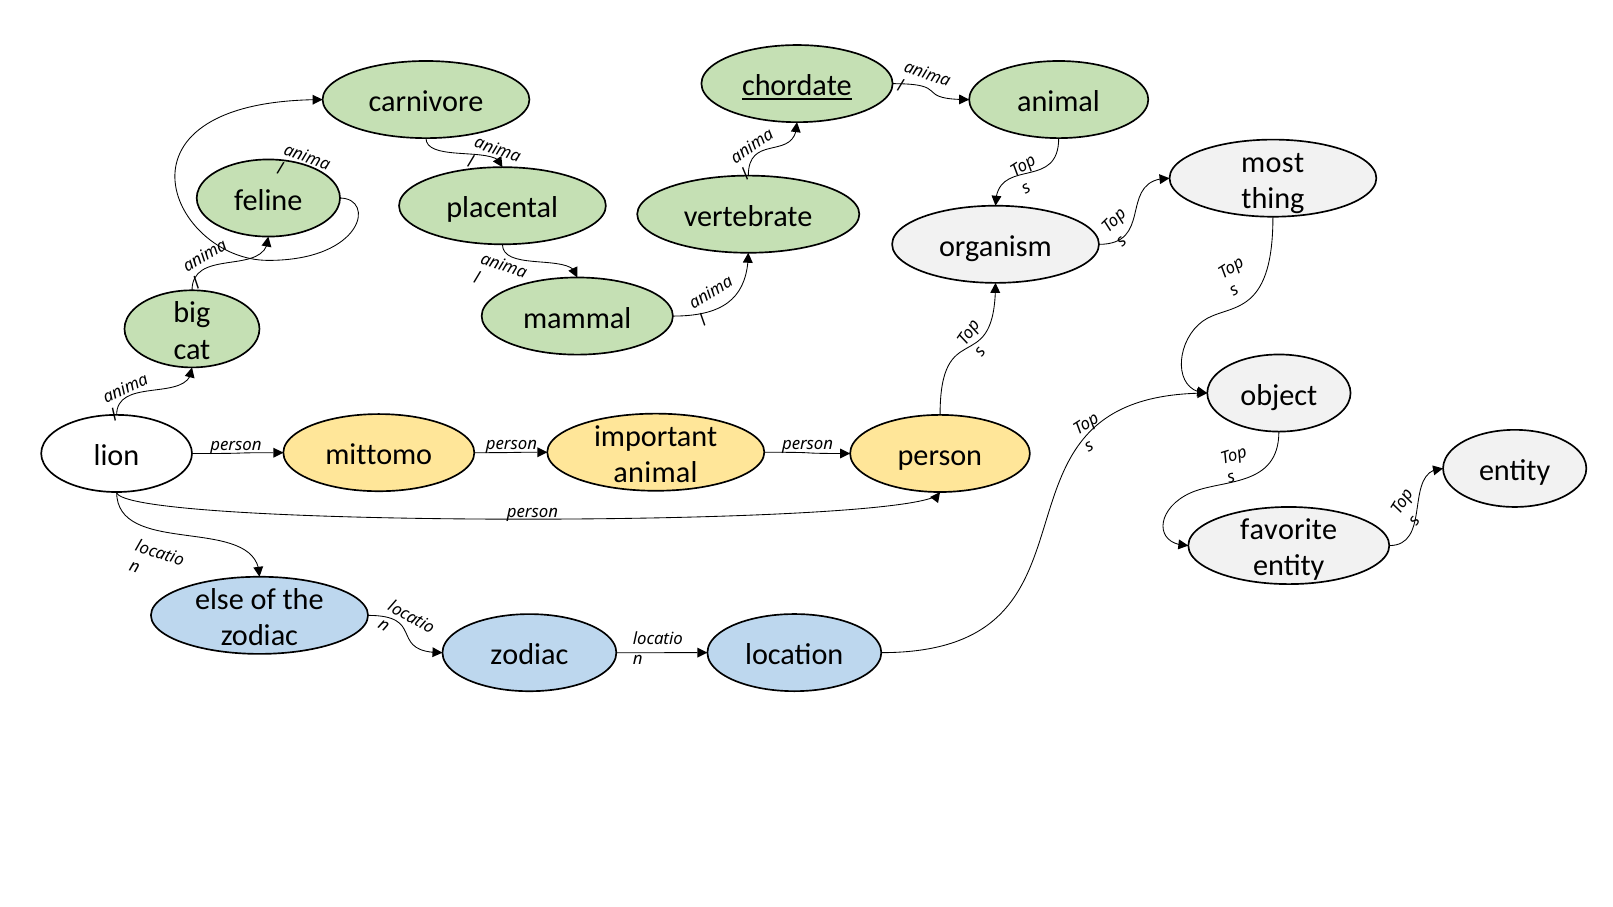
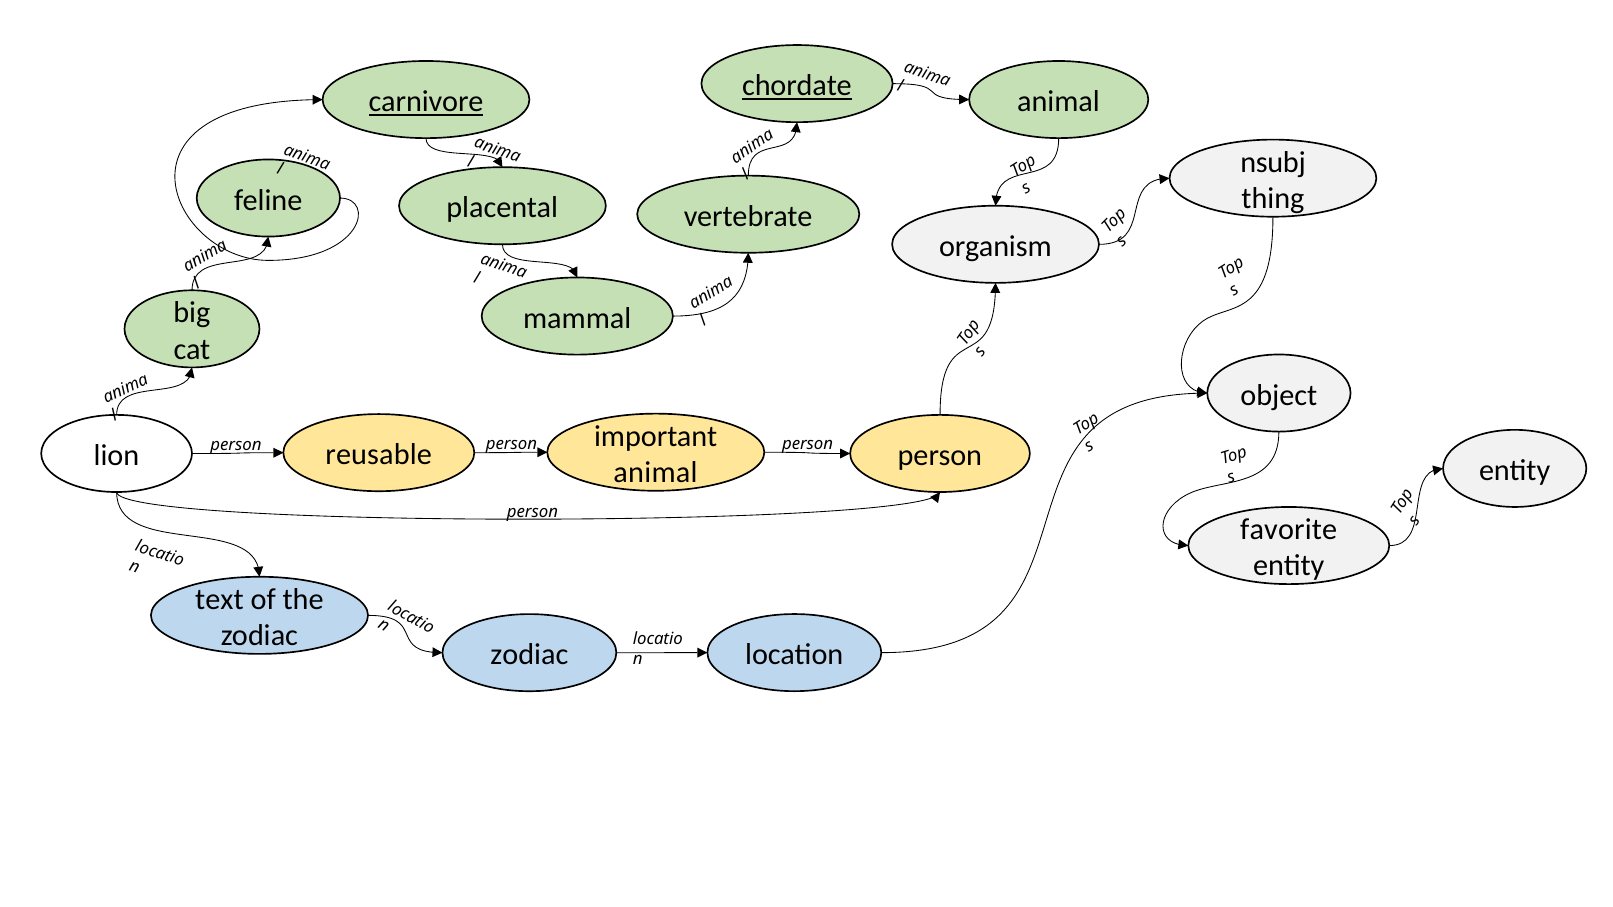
carnivore underline: none -> present
most: most -> nsubj
mittomo: mittomo -> reusable
else: else -> text
